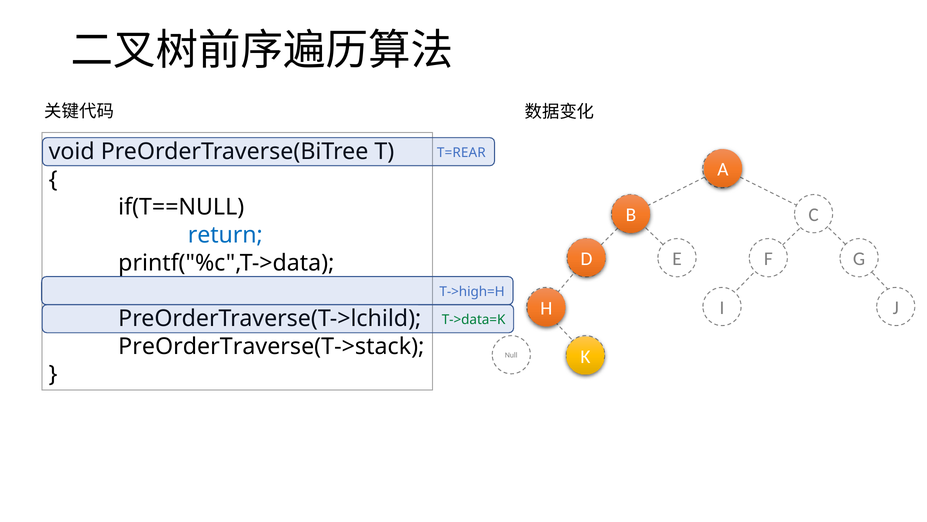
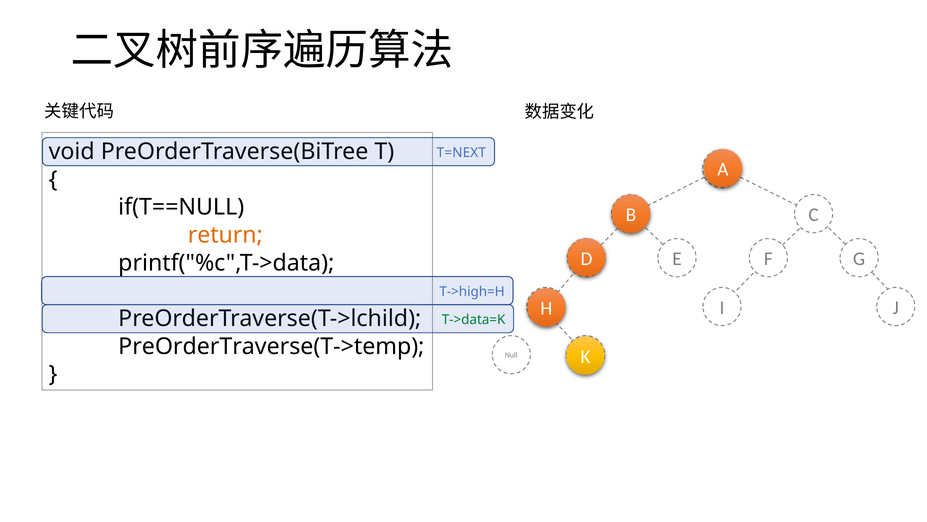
T=REAR: T=REAR -> T=NEXT
return colour: blue -> orange
PreOrderTraverse(T->stack: PreOrderTraverse(T->stack -> PreOrderTraverse(T->temp
